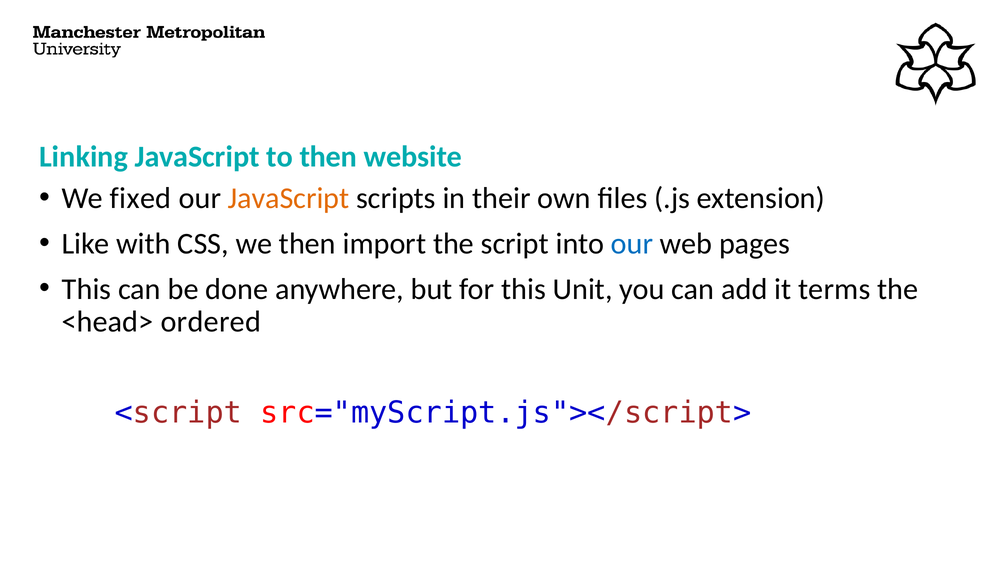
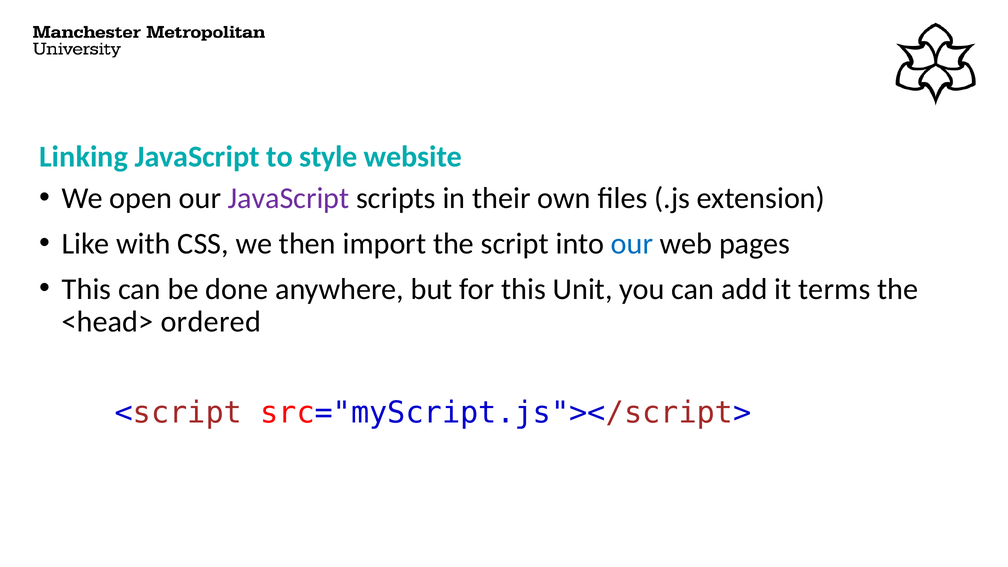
to then: then -> style
fixed: fixed -> open
JavaScript at (289, 198) colour: orange -> purple
